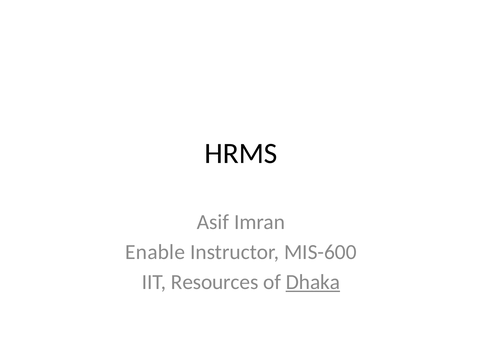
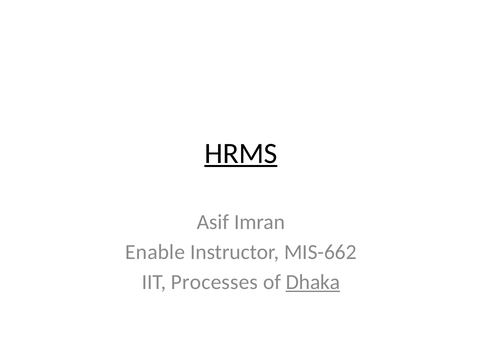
HRMS underline: none -> present
MIS-600: MIS-600 -> MIS-662
Resources: Resources -> Processes
